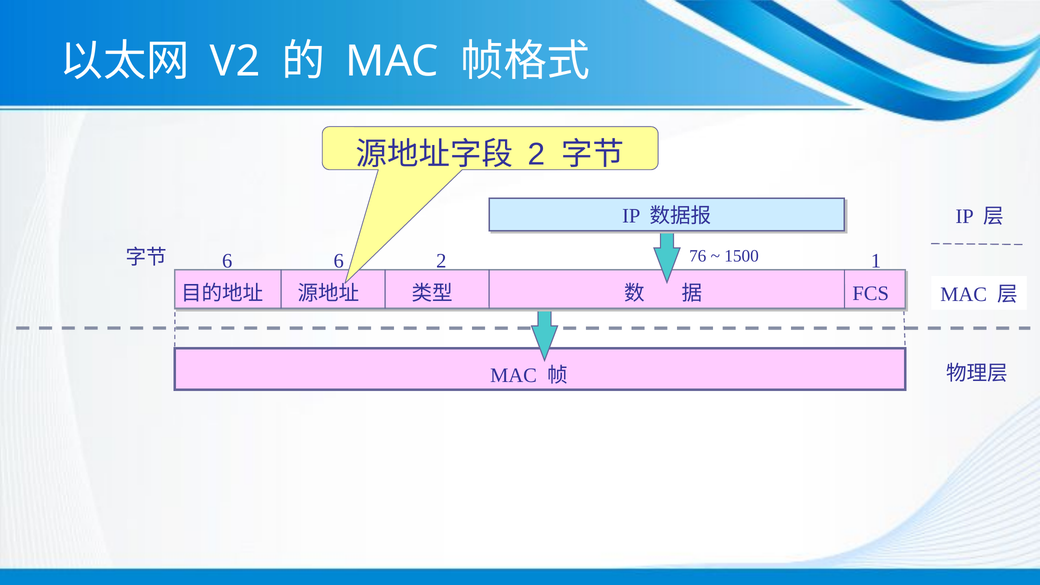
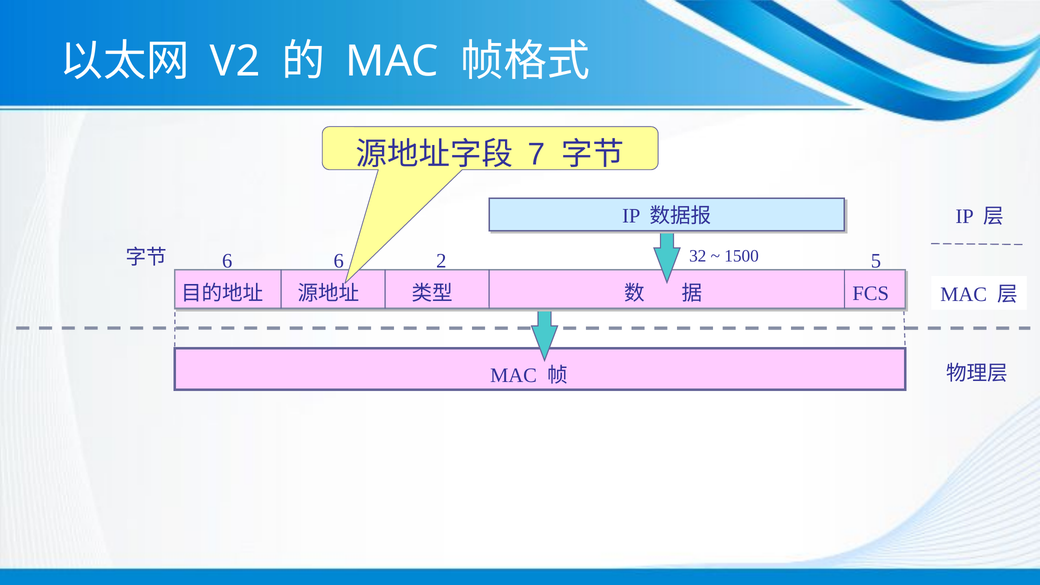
2 at (537, 154): 2 -> 7
76: 76 -> 32
1: 1 -> 5
